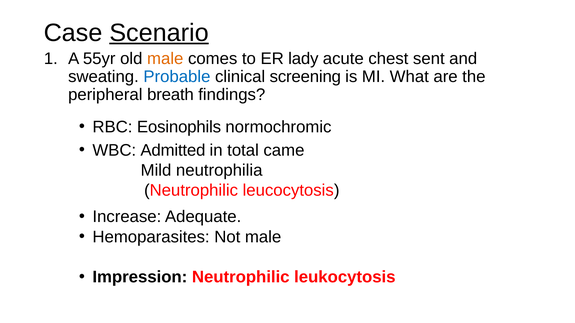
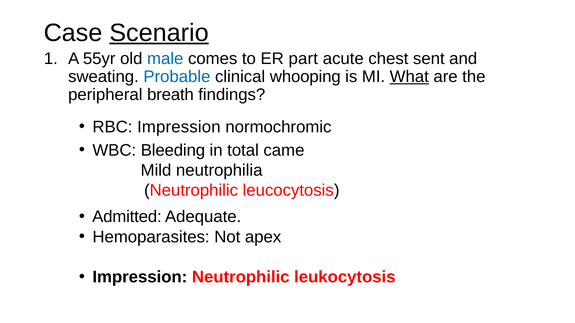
male at (165, 59) colour: orange -> blue
lady: lady -> part
screening: screening -> whooping
What underline: none -> present
RBC Eosinophils: Eosinophils -> Impression
Admitted: Admitted -> Bleeding
Increase: Increase -> Admitted
Not male: male -> apex
